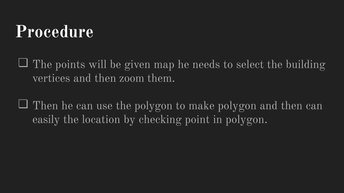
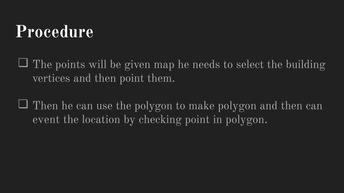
then zoom: zoom -> point
easily: easily -> event
